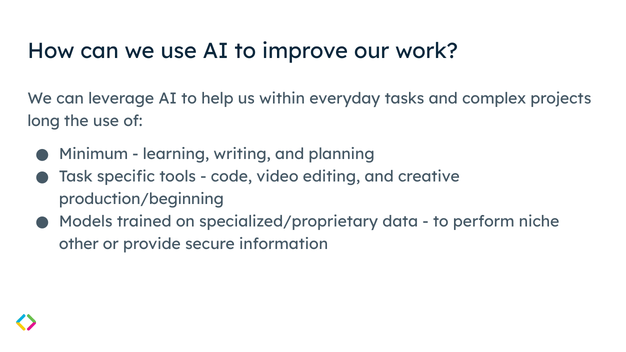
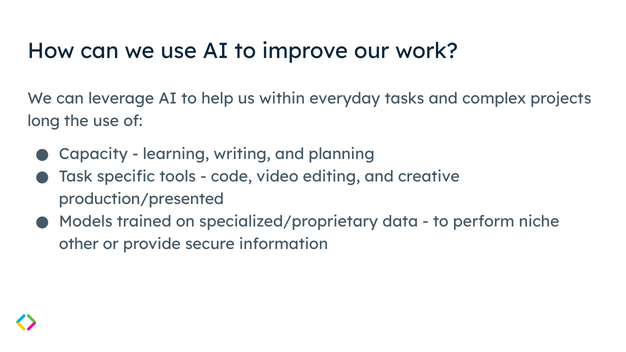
Minimum: Minimum -> Capacity
production/beginning: production/beginning -> production/presented
